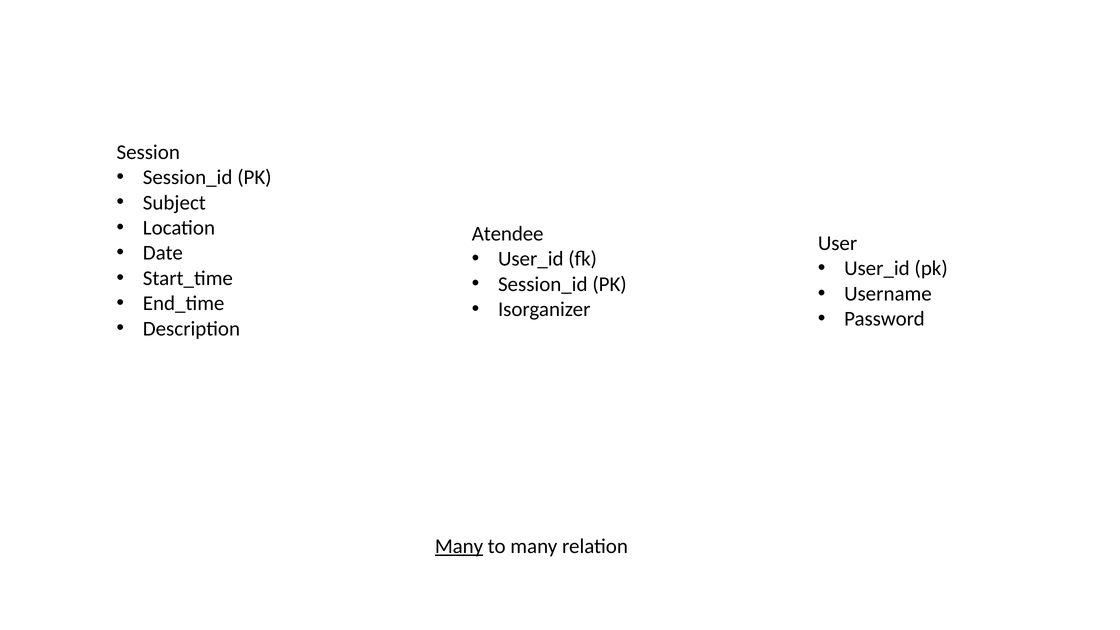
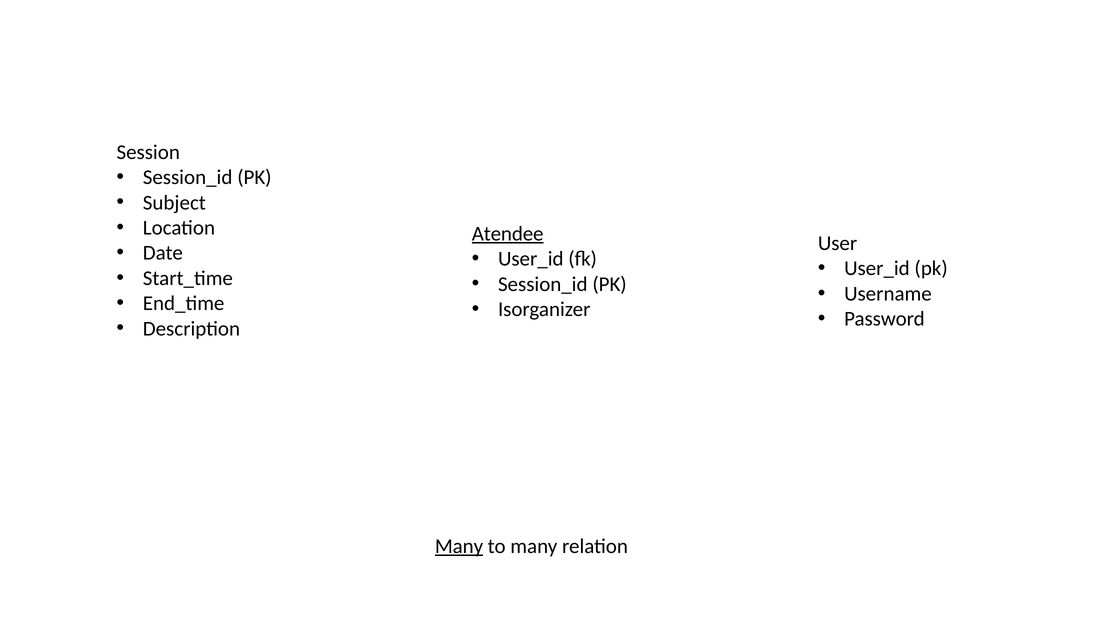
Atendee underline: none -> present
